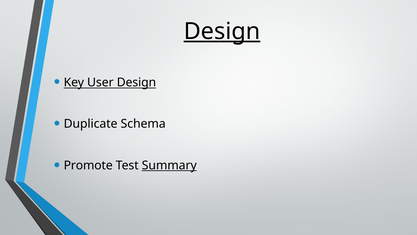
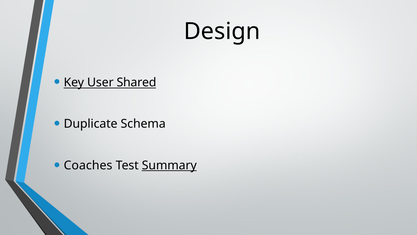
Design at (222, 31) underline: present -> none
User Design: Design -> Shared
Promote: Promote -> Coaches
